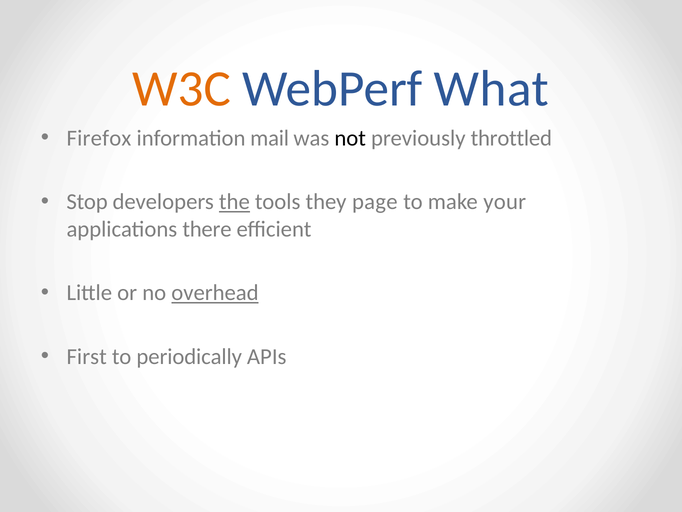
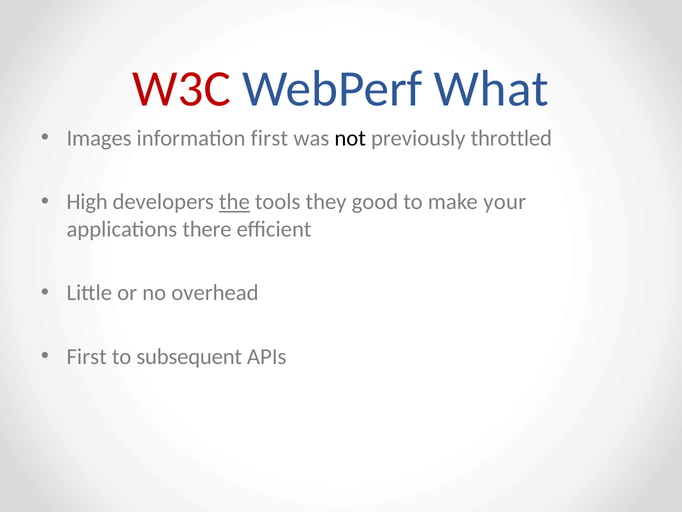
W3C colour: orange -> red
Firefox: Firefox -> Images
information mail: mail -> first
Stop: Stop -> High
page: page -> good
overhead underline: present -> none
periodically: periodically -> subsequent
